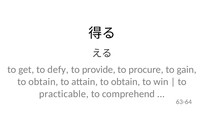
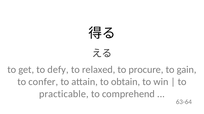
provide: provide -> relaxed
obtain at (43, 82): obtain -> confer
